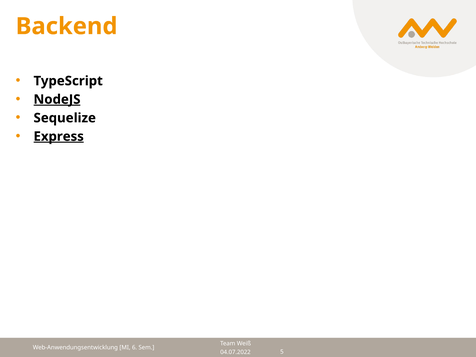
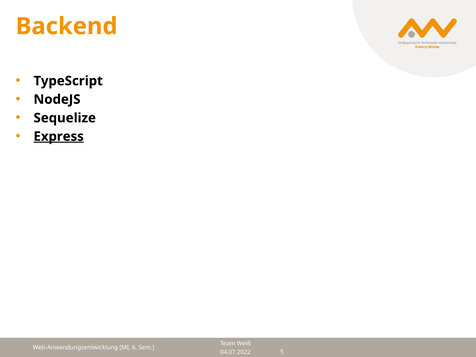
NodeJS underline: present -> none
